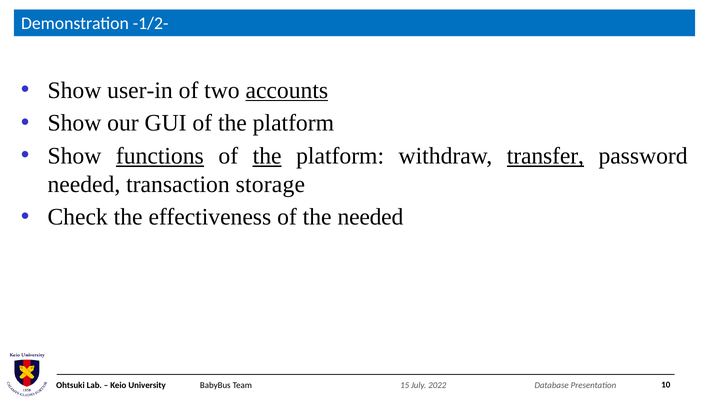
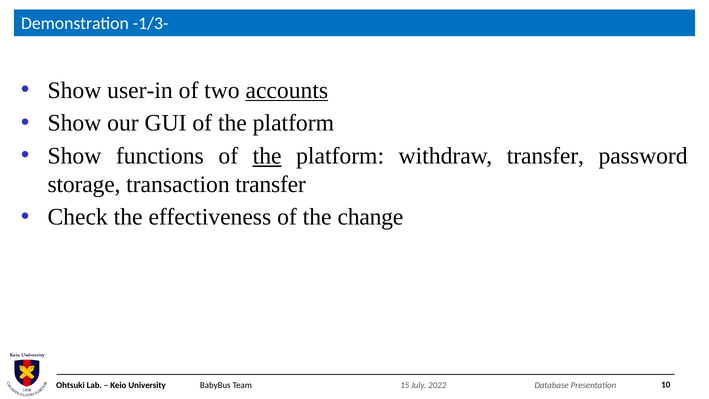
-1/2-: -1/2- -> -1/3-
functions underline: present -> none
transfer at (545, 156) underline: present -> none
needed at (84, 184): needed -> storage
transaction storage: storage -> transfer
the needed: needed -> change
